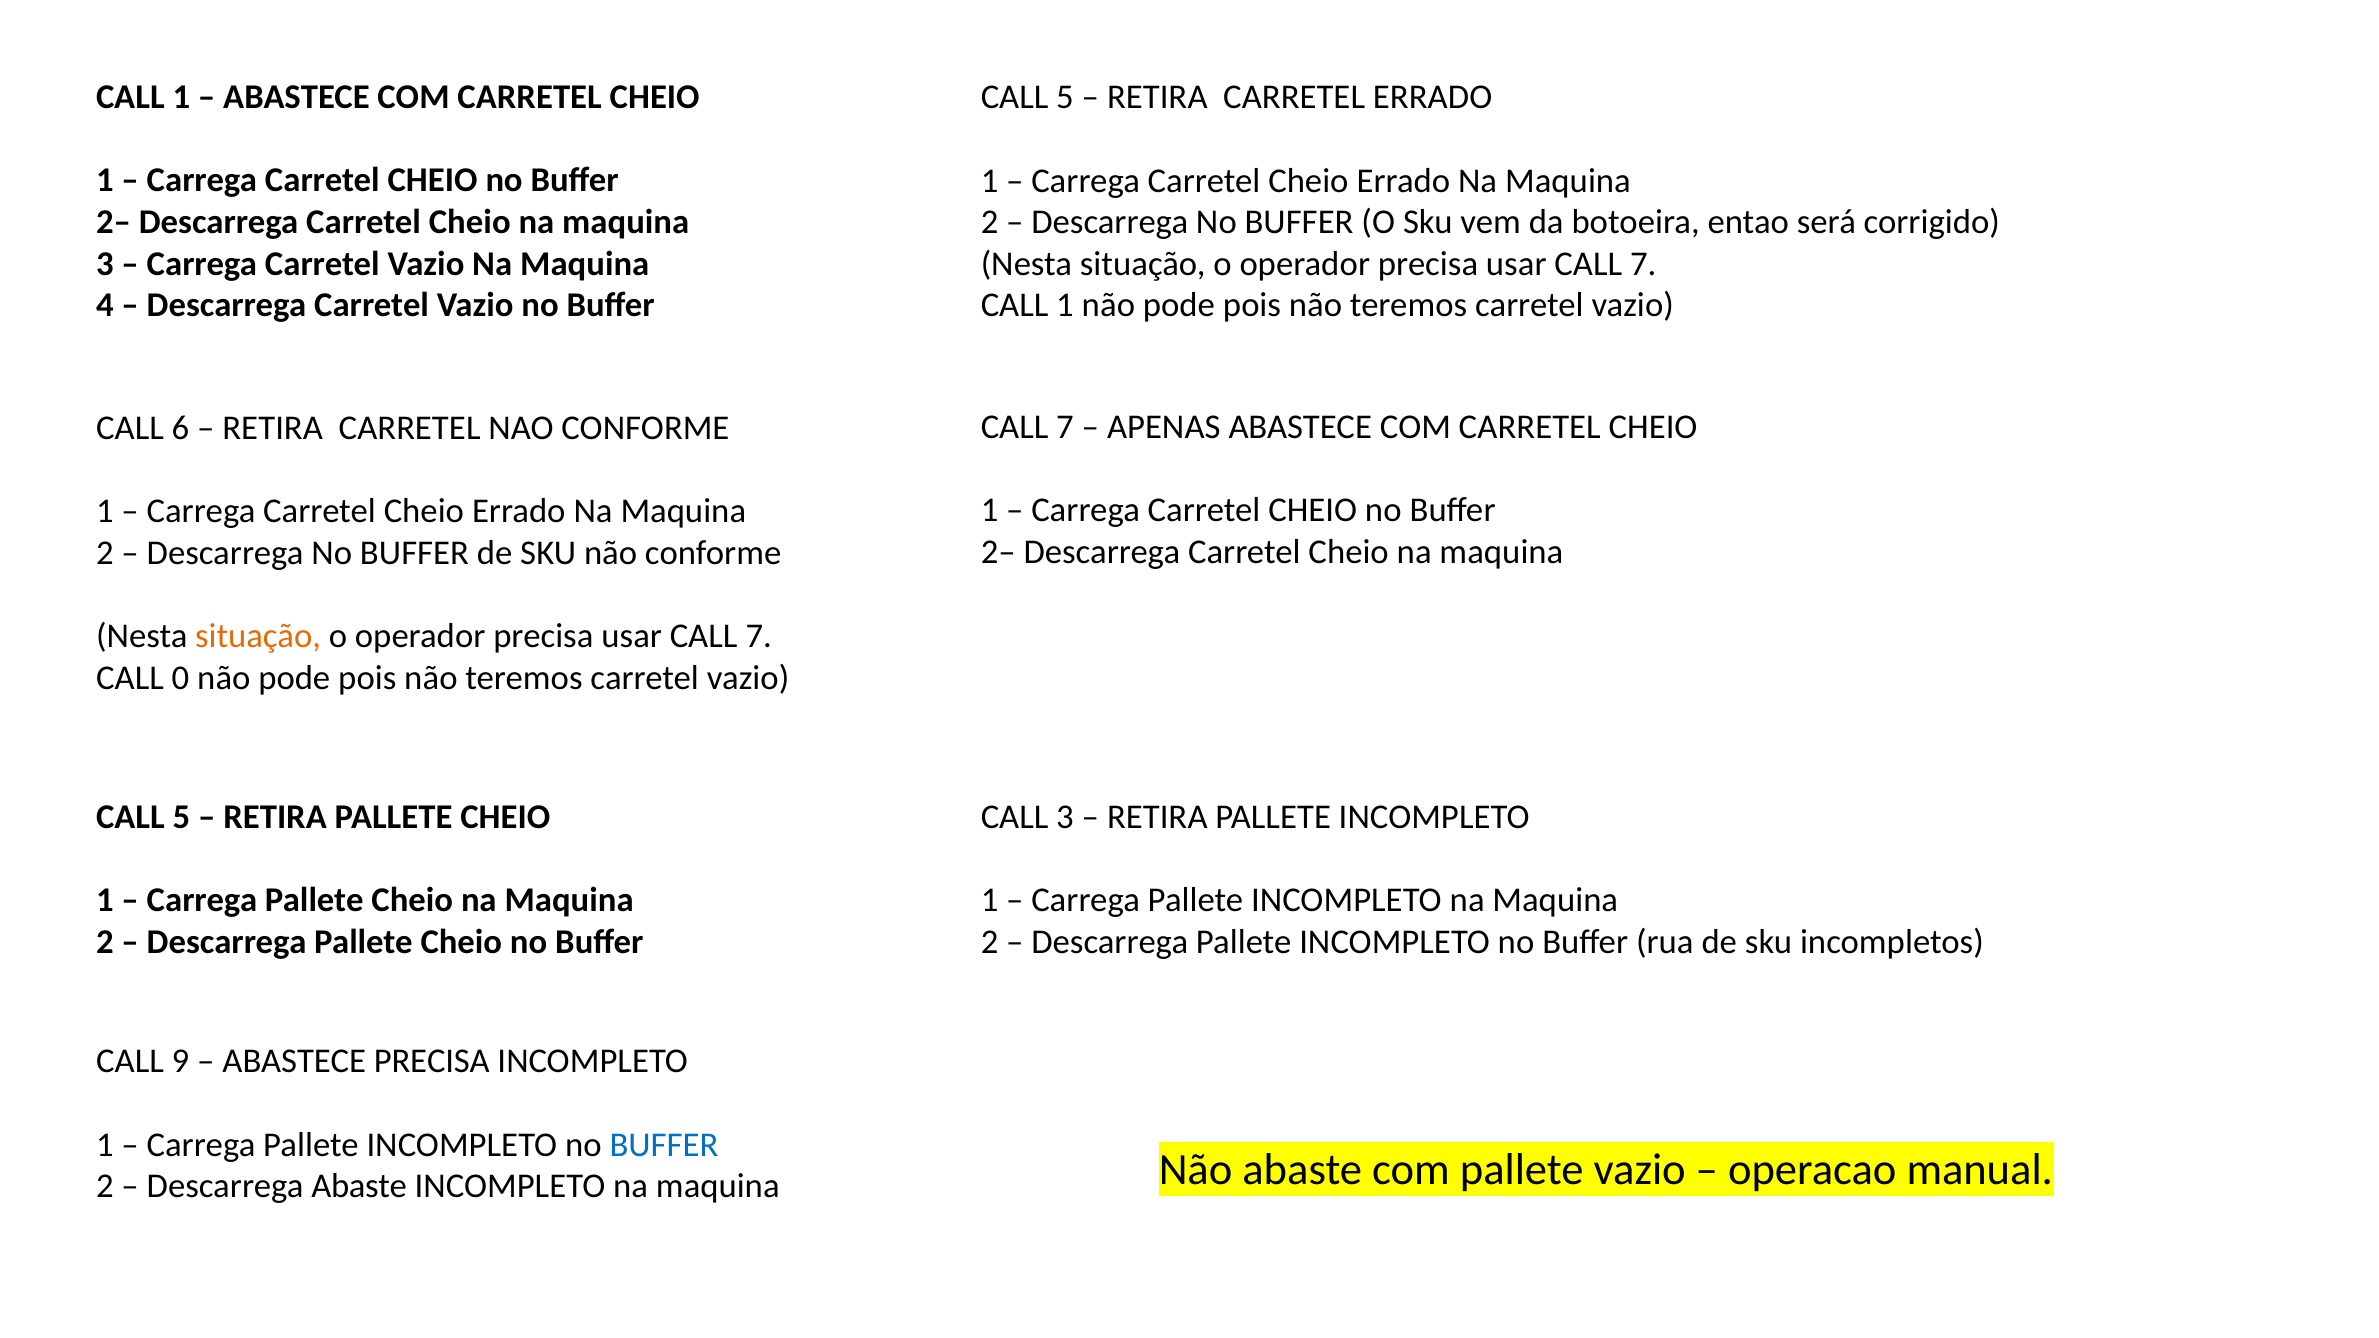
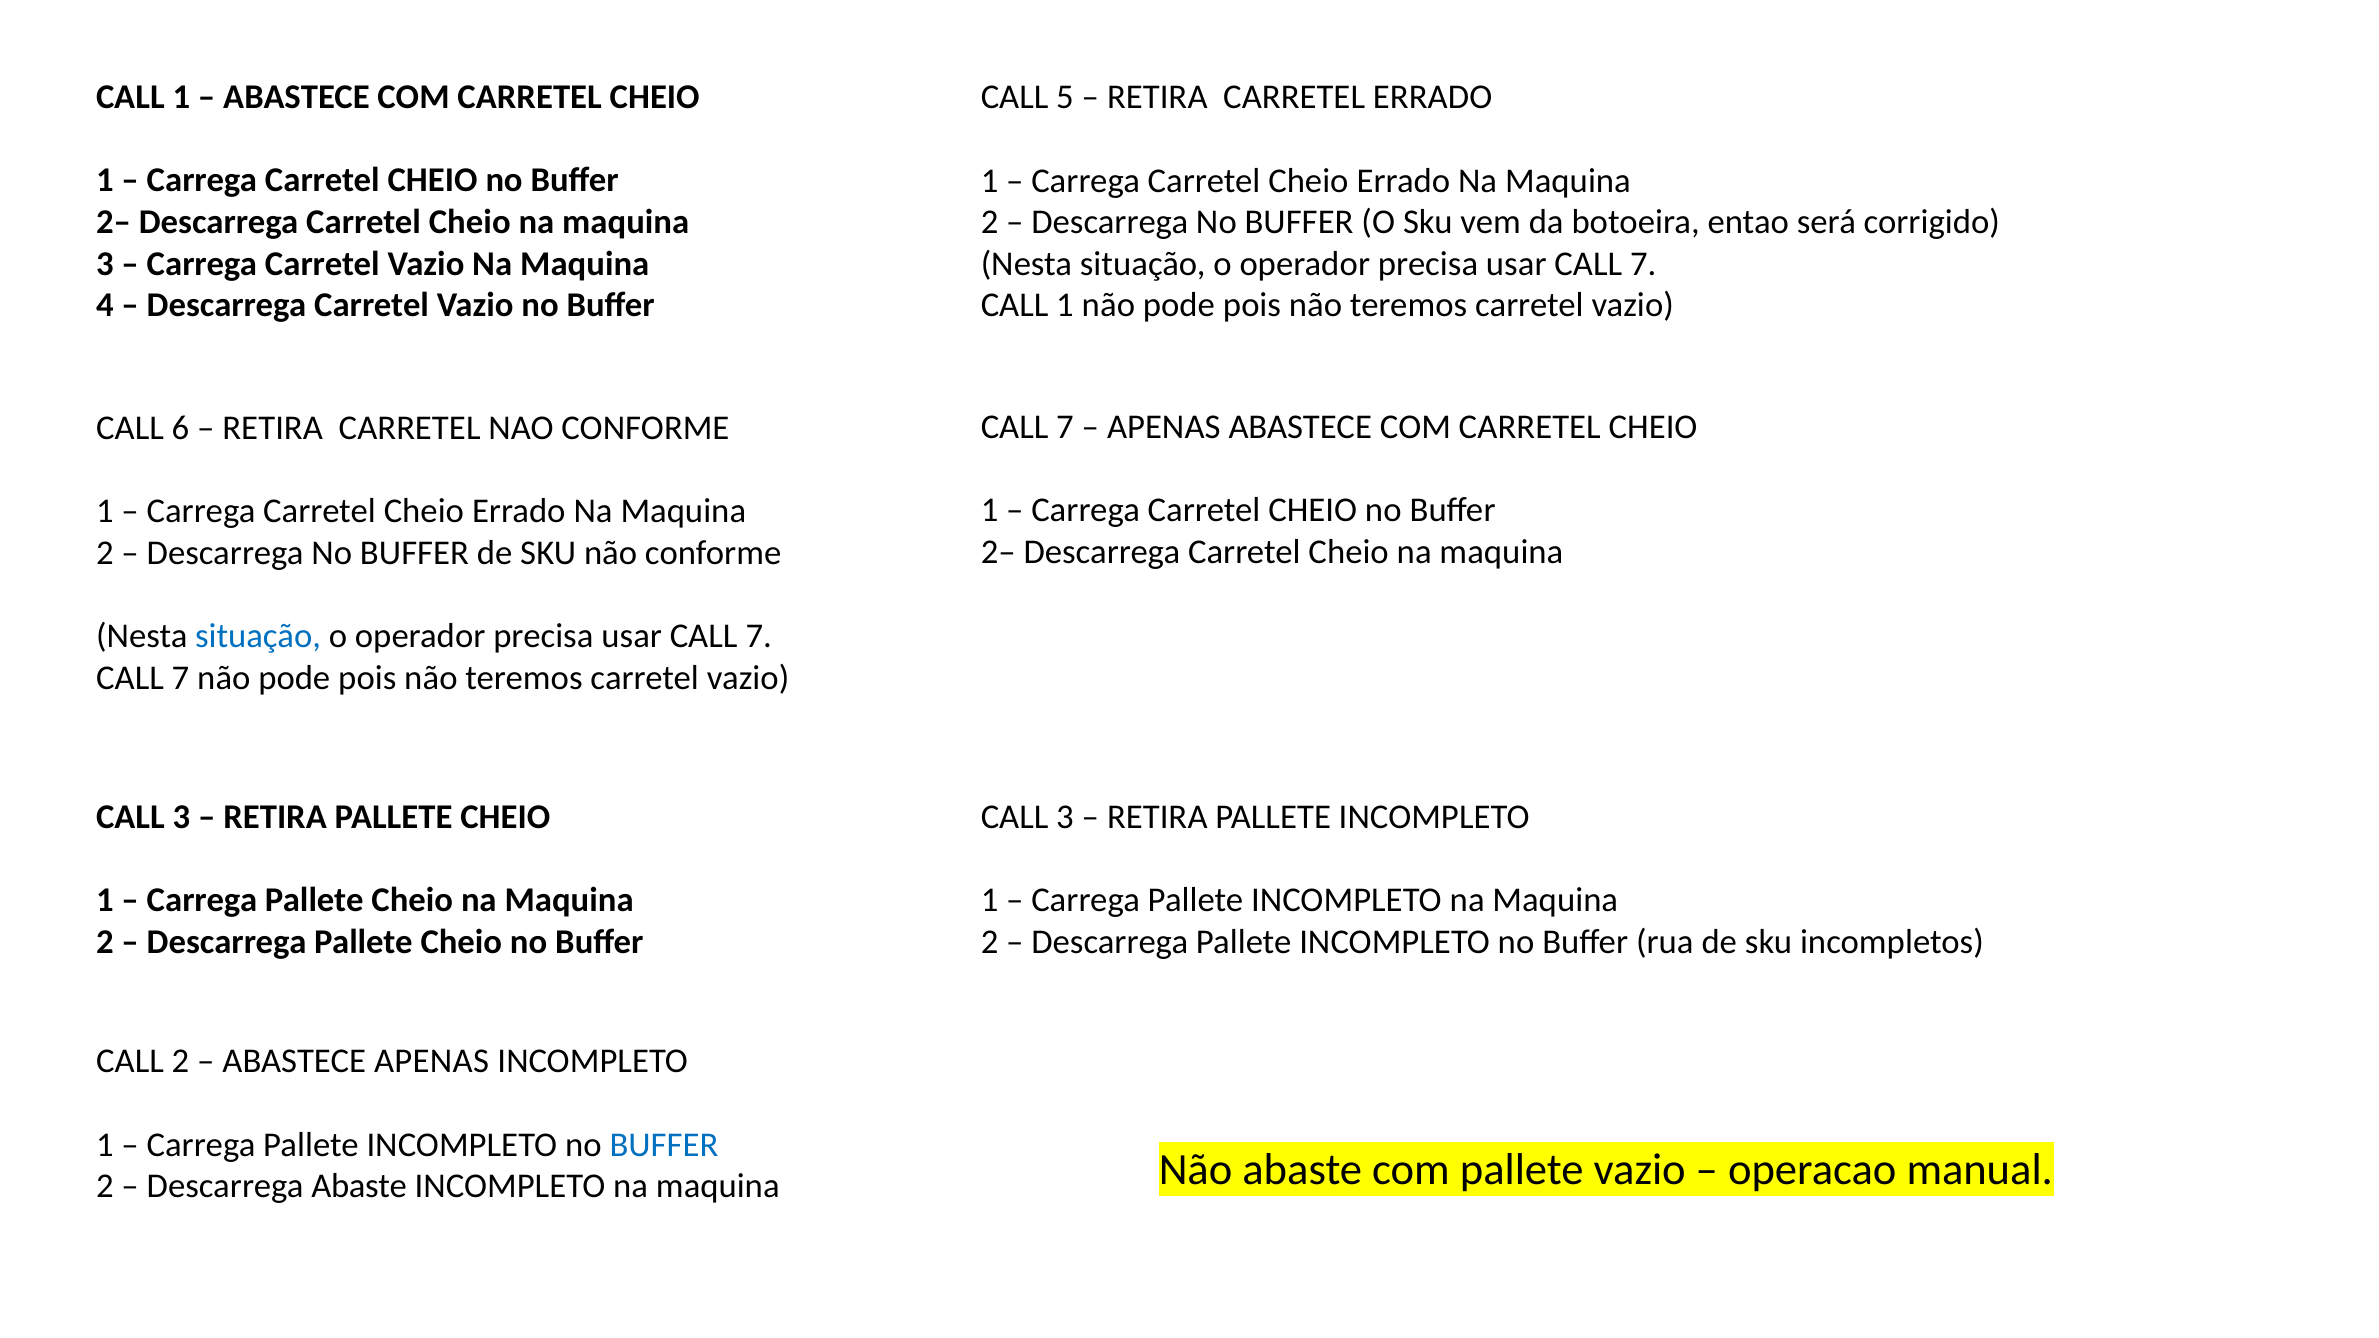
situação at (258, 636) colour: orange -> blue
0 at (180, 678): 0 -> 7
5 at (182, 817): 5 -> 3
CALL 9: 9 -> 2
ABASTECE PRECISA: PRECISA -> APENAS
